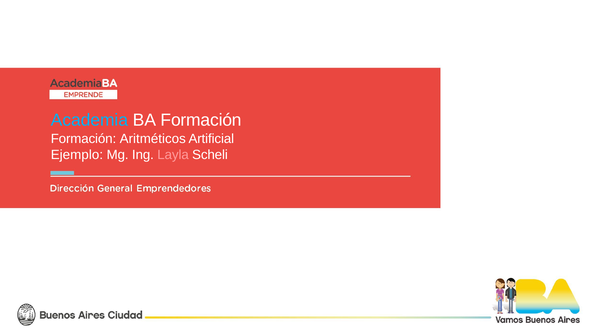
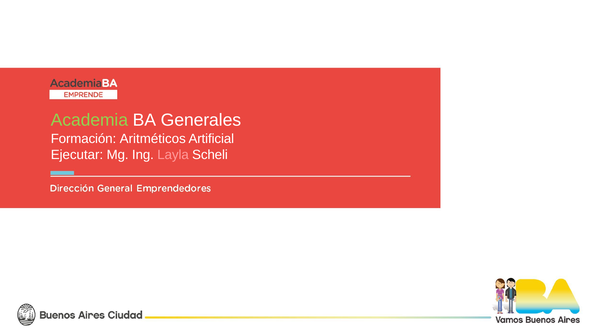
Academia colour: light blue -> light green
BA Formación: Formación -> Generales
Ejemplo: Ejemplo -> Ejecutar
